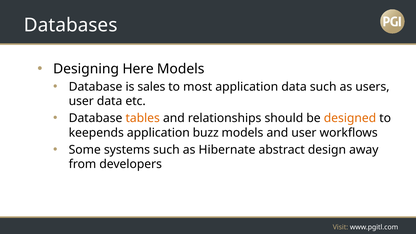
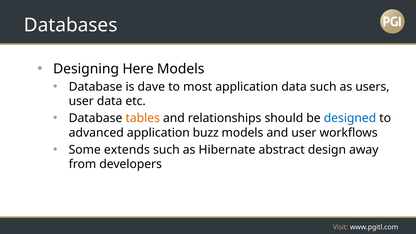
sales: sales -> dave
designed colour: orange -> blue
keepends: keepends -> advanced
systems: systems -> extends
